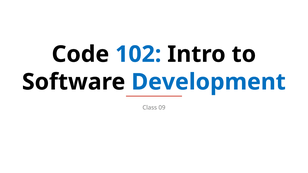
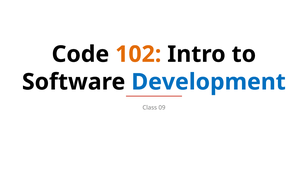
102 colour: blue -> orange
